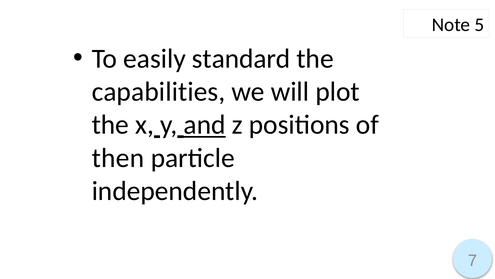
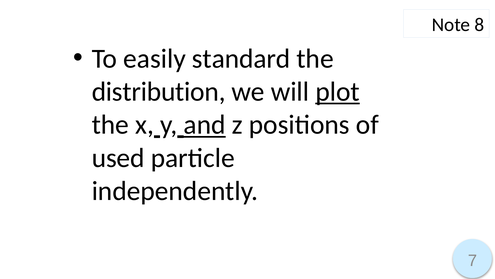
5: 5 -> 8
capabilities: capabilities -> distribution
plot underline: none -> present
then: then -> used
